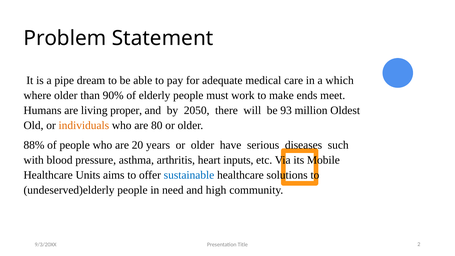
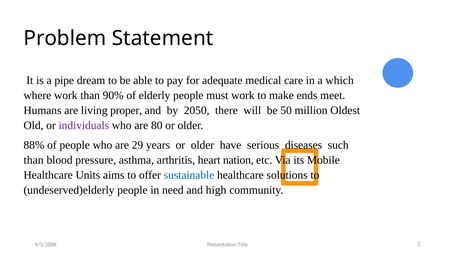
where older: older -> work
93: 93 -> 50
individuals colour: orange -> purple
20: 20 -> 29
with at (34, 160): with -> than
inputs: inputs -> nation
